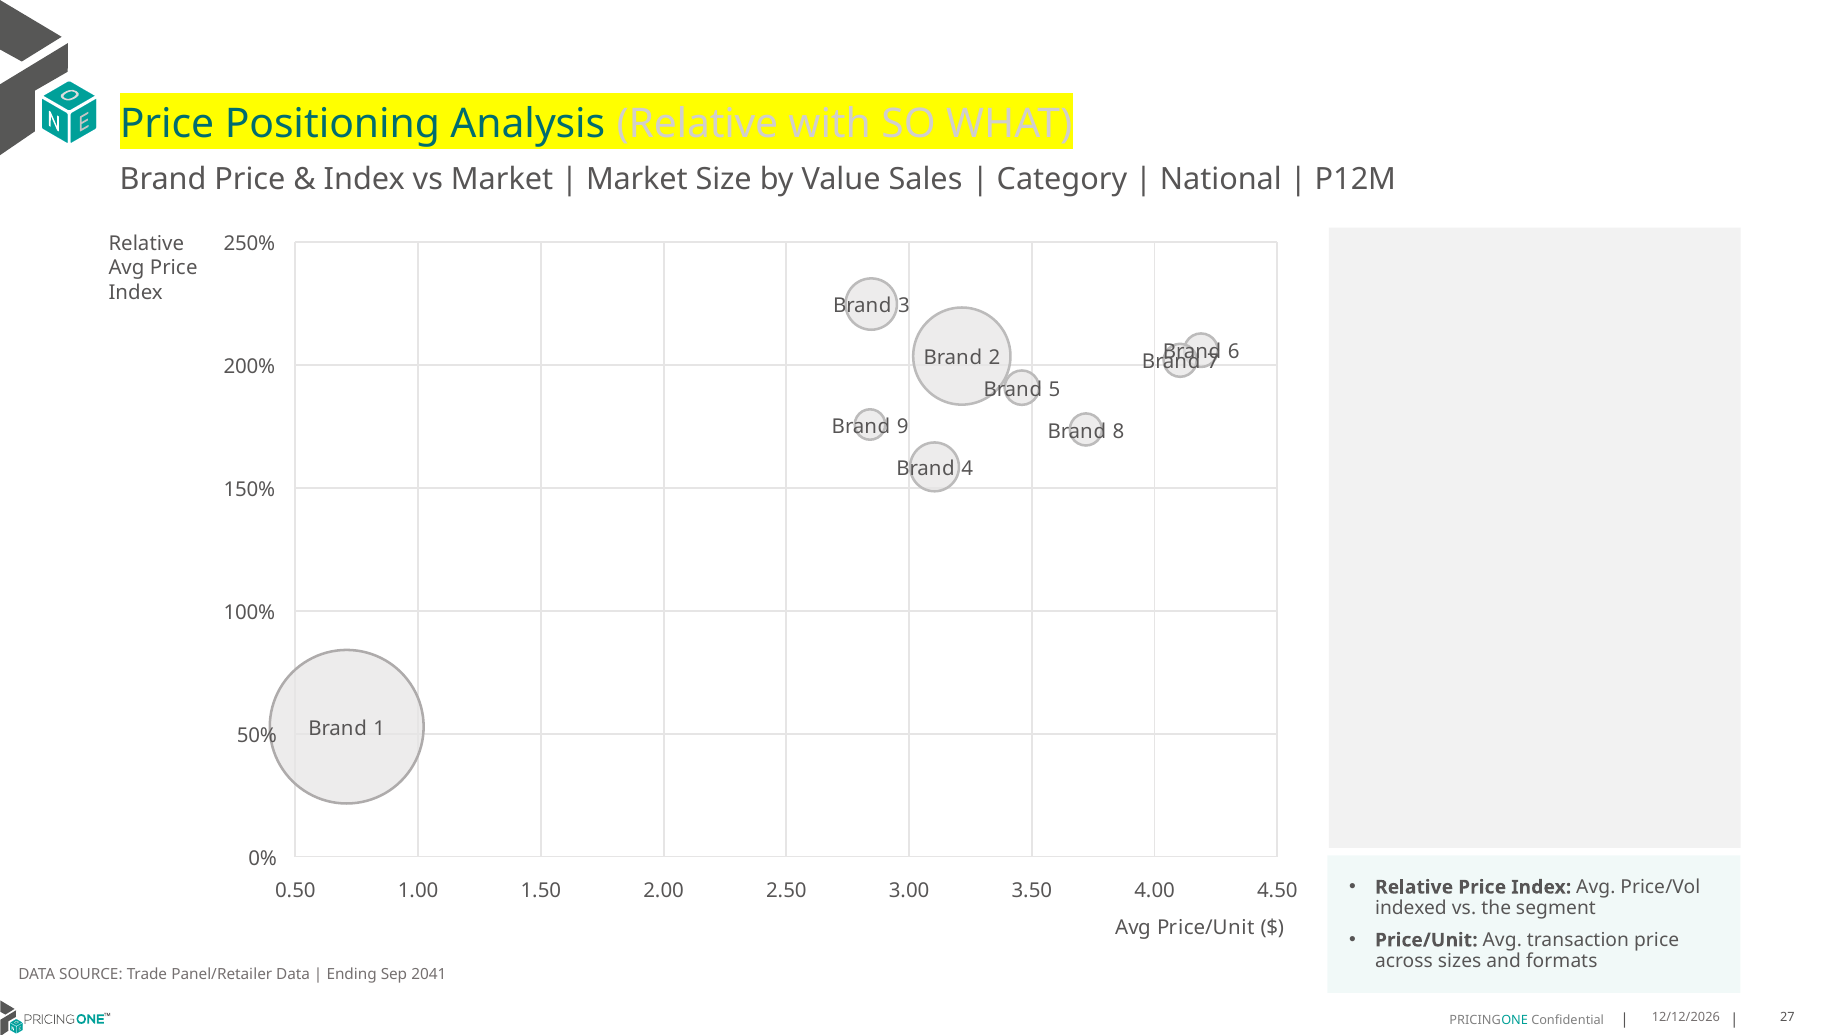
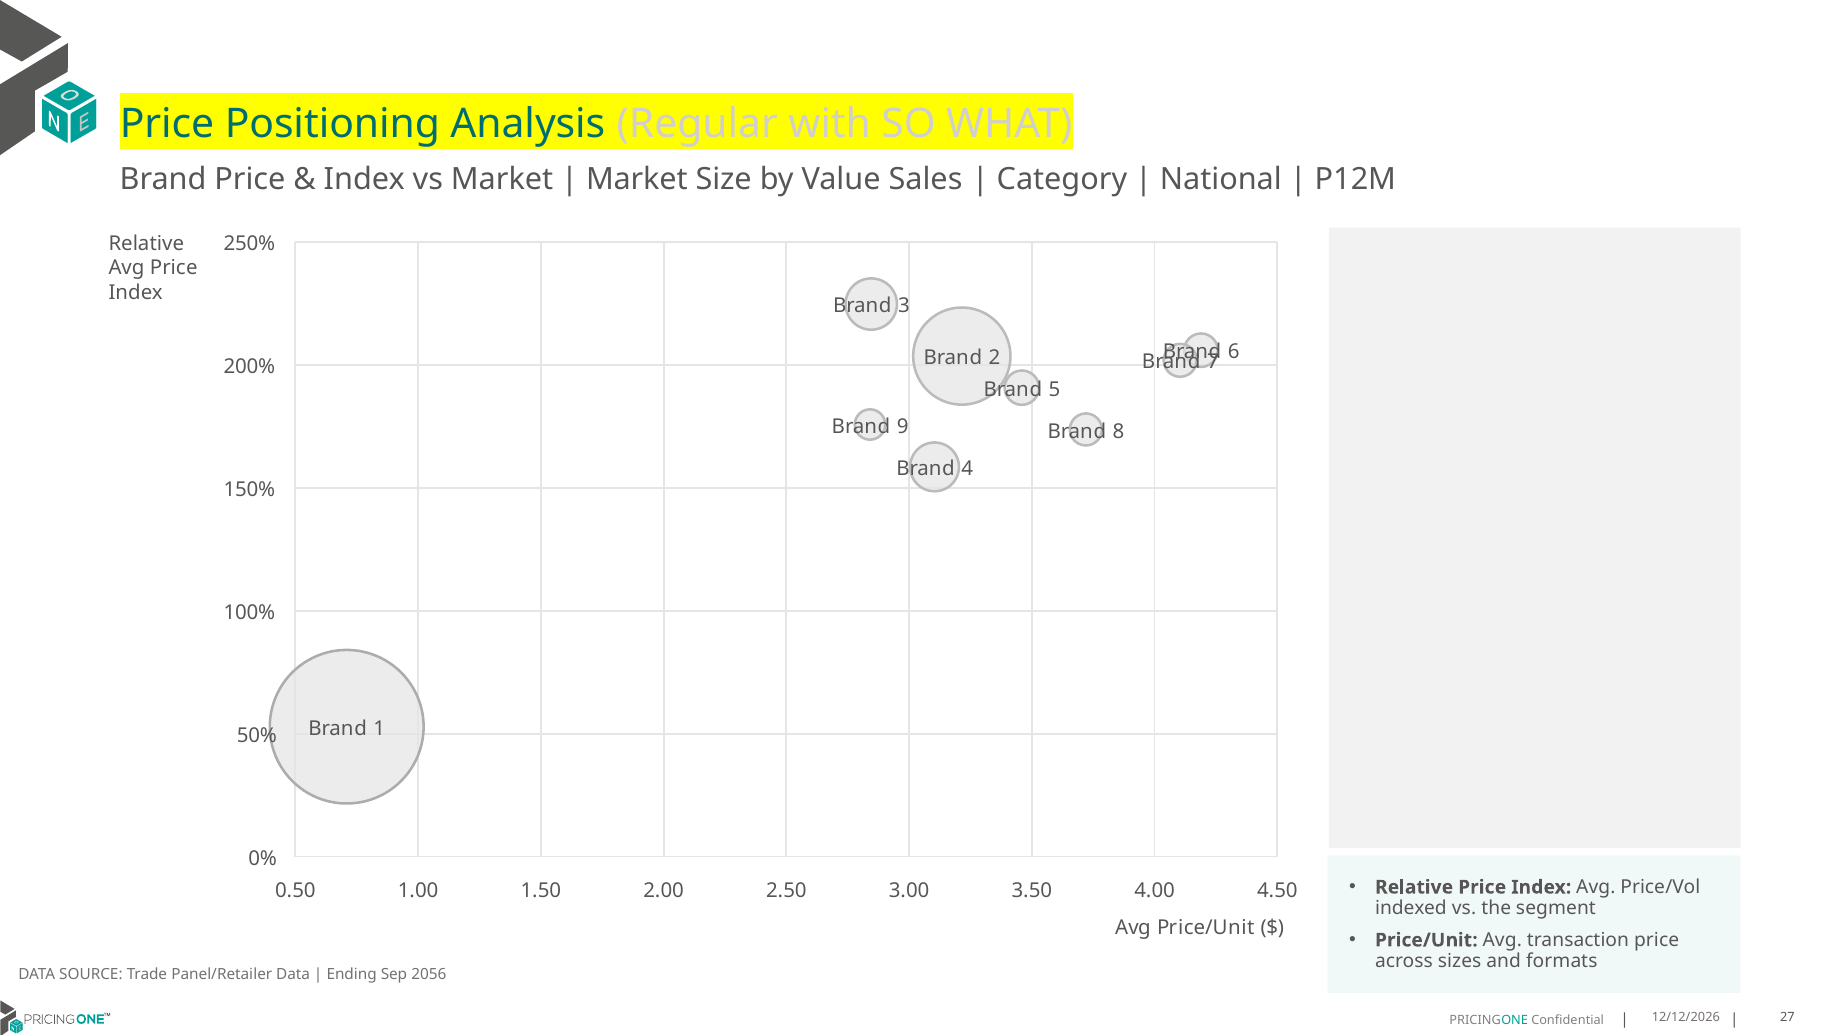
Analysis Relative: Relative -> Regular
2041: 2041 -> 2056
